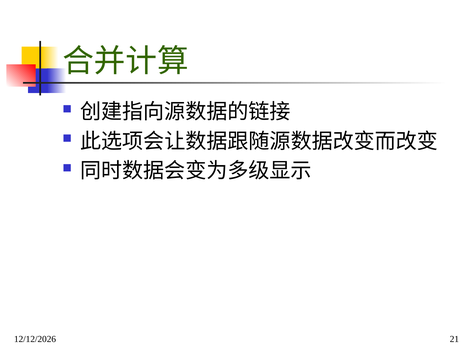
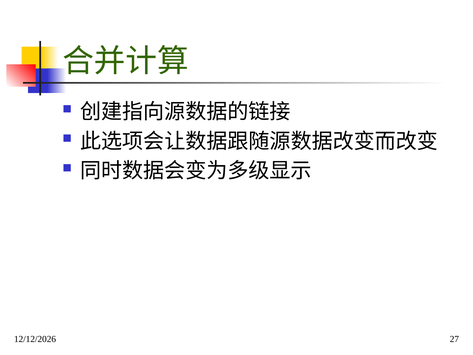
21: 21 -> 27
